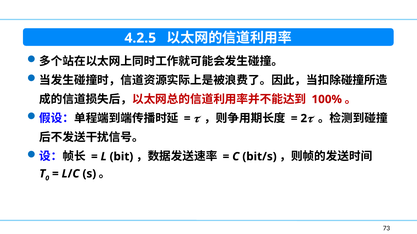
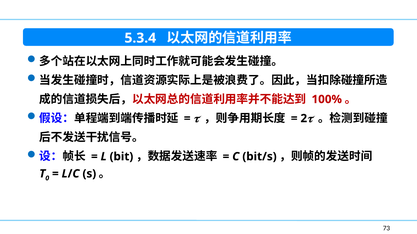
4.2.5: 4.2.5 -> 5.3.4
